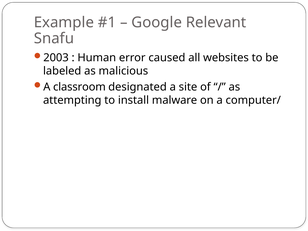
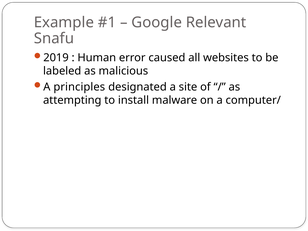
2003: 2003 -> 2019
classroom: classroom -> principles
